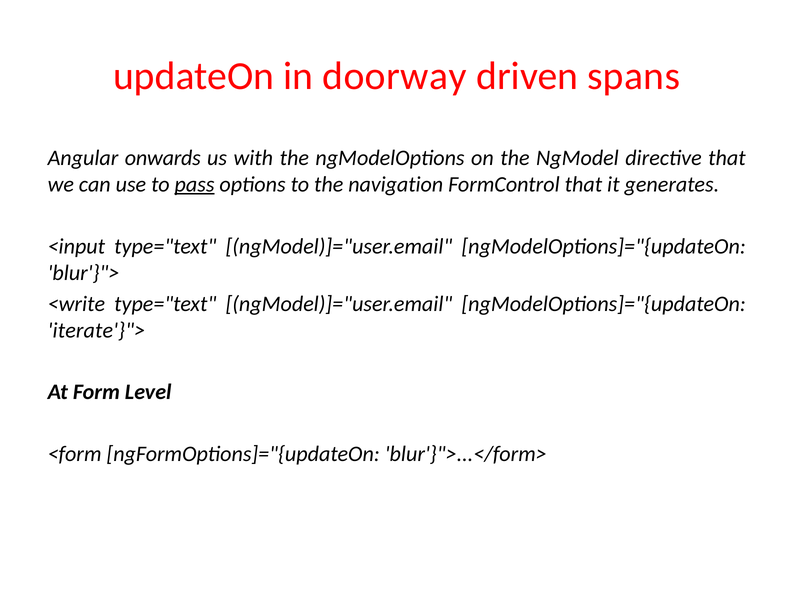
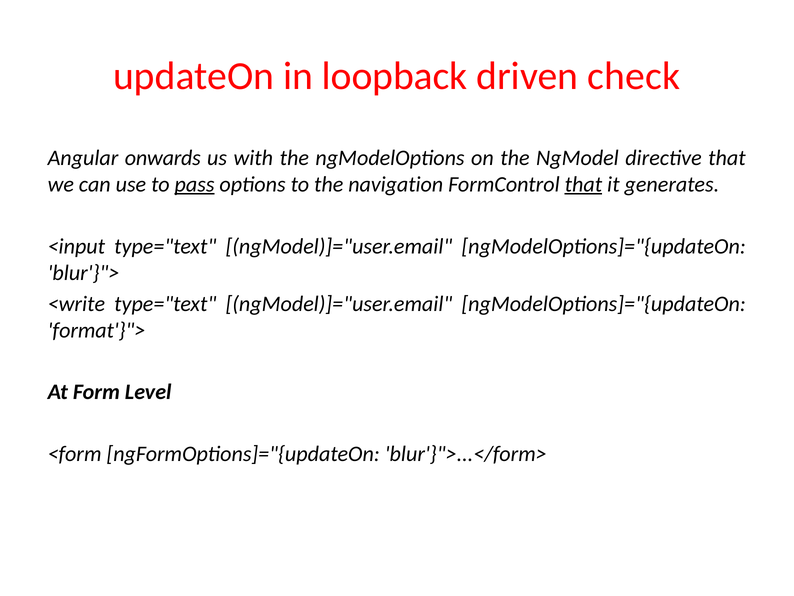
doorway: doorway -> loopback
spans: spans -> check
that at (583, 184) underline: none -> present
iterate'}">: iterate'}"> -> format'}">
